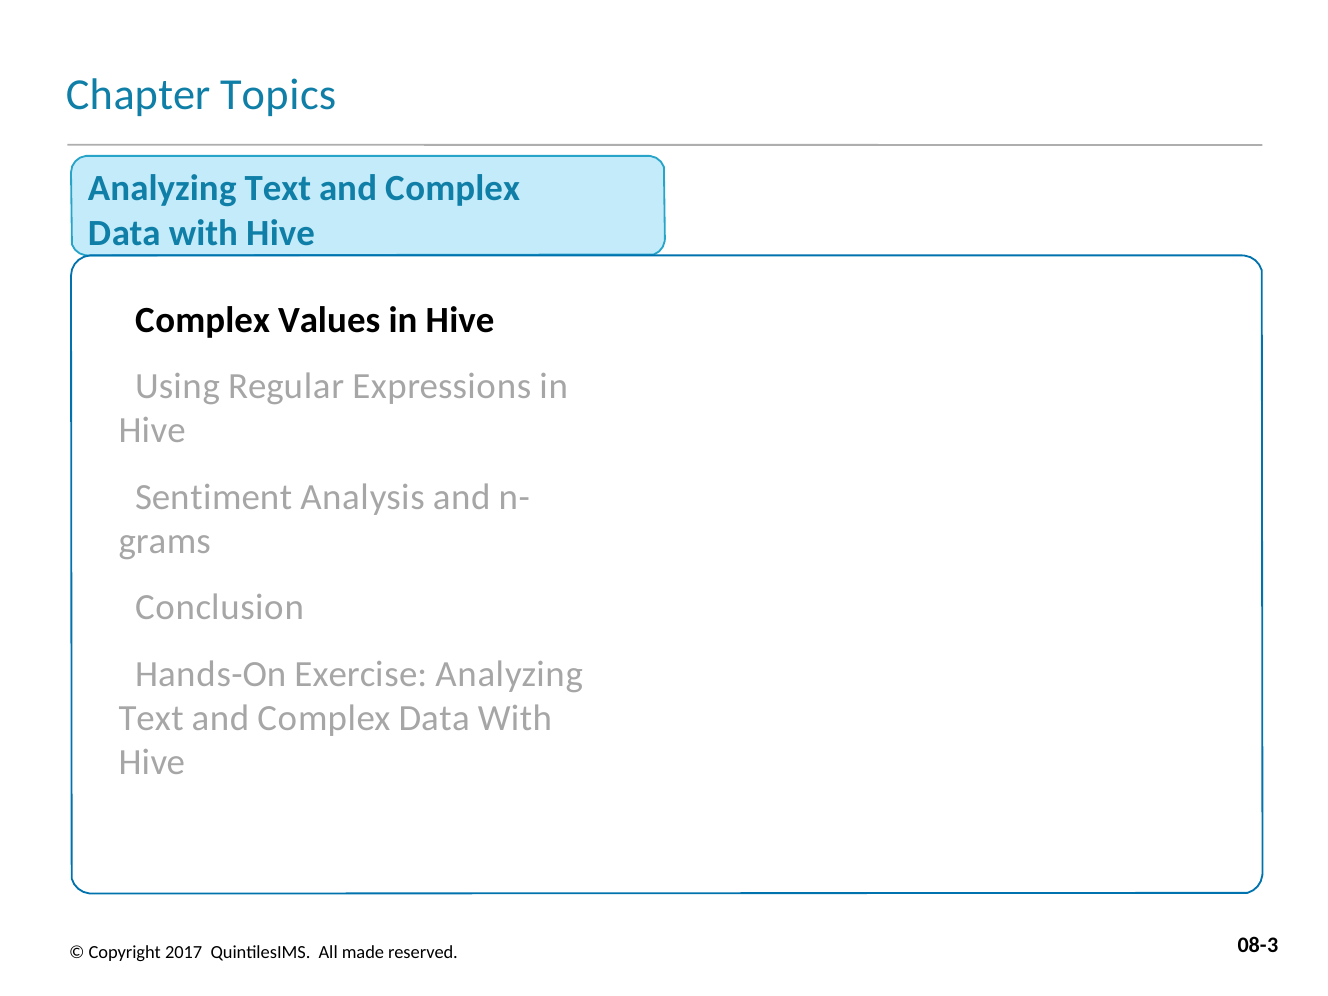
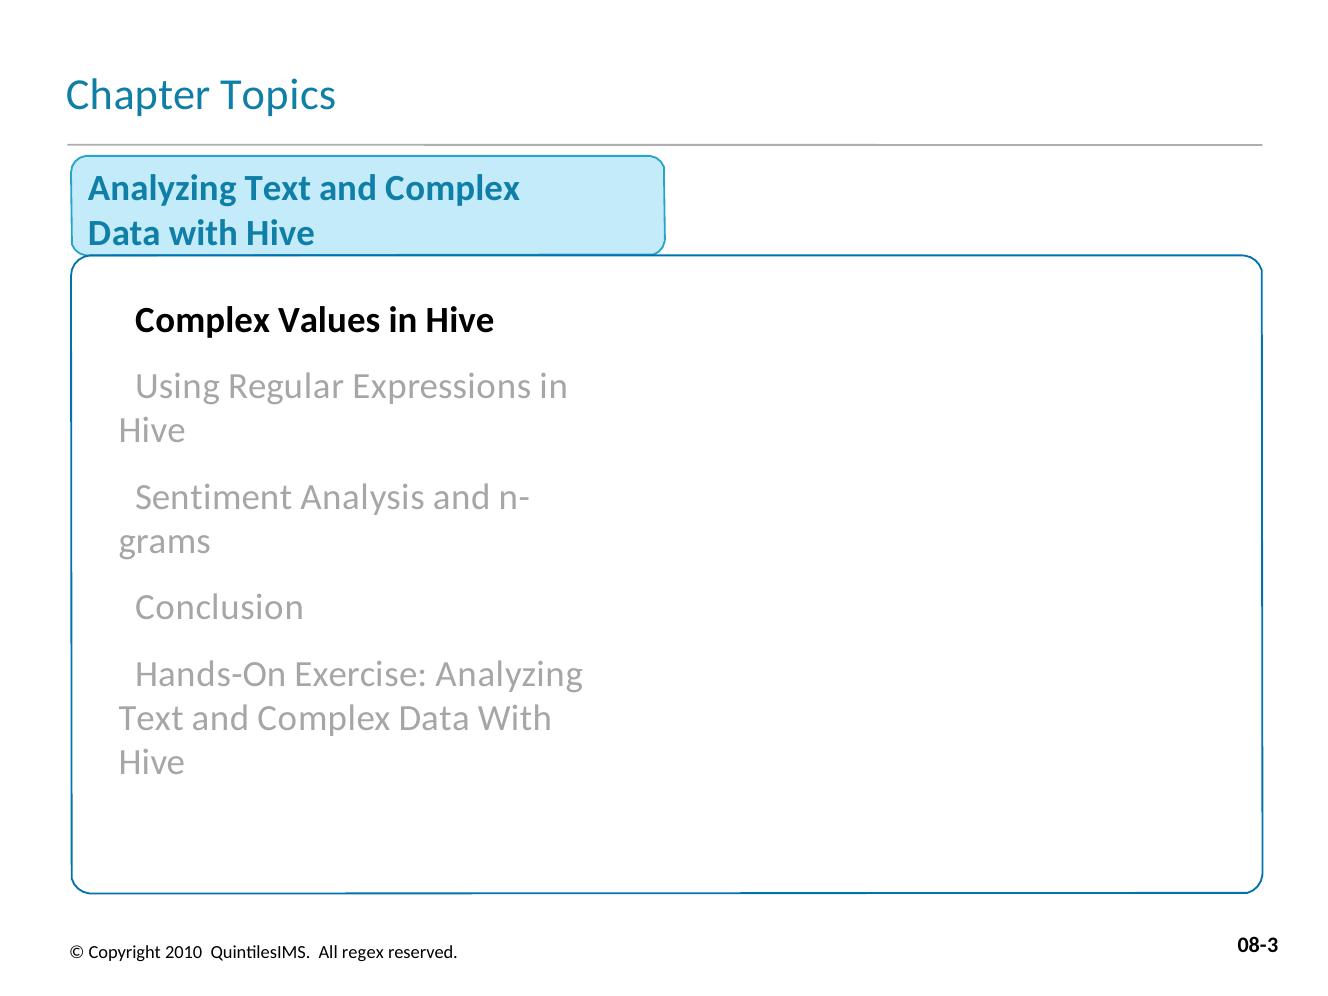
2017: 2017 -> 2010
made: made -> regex
